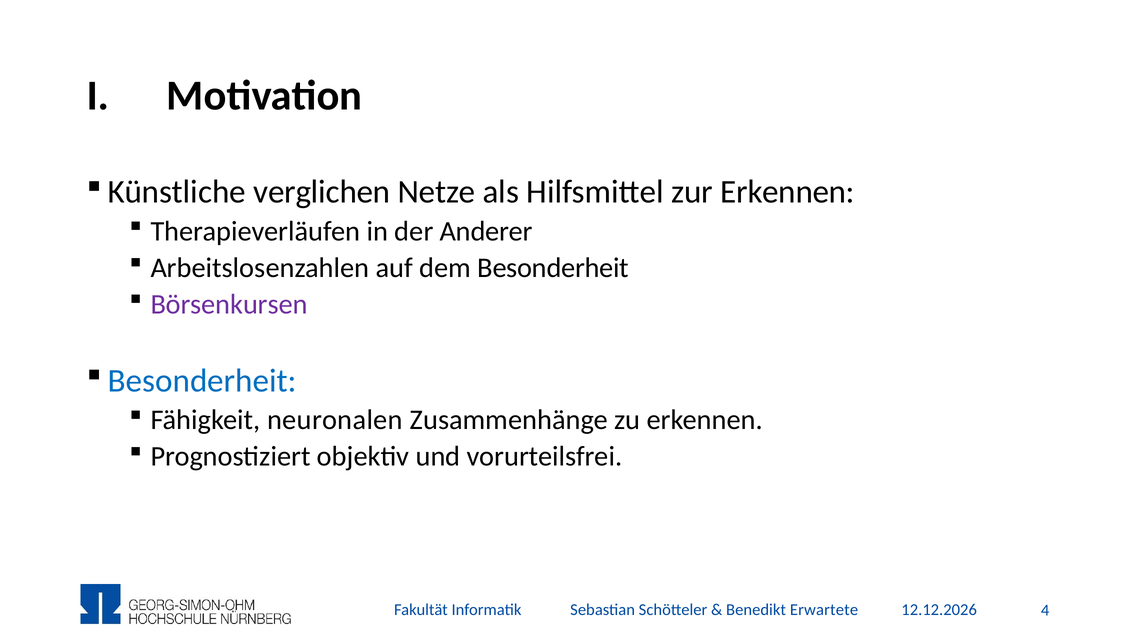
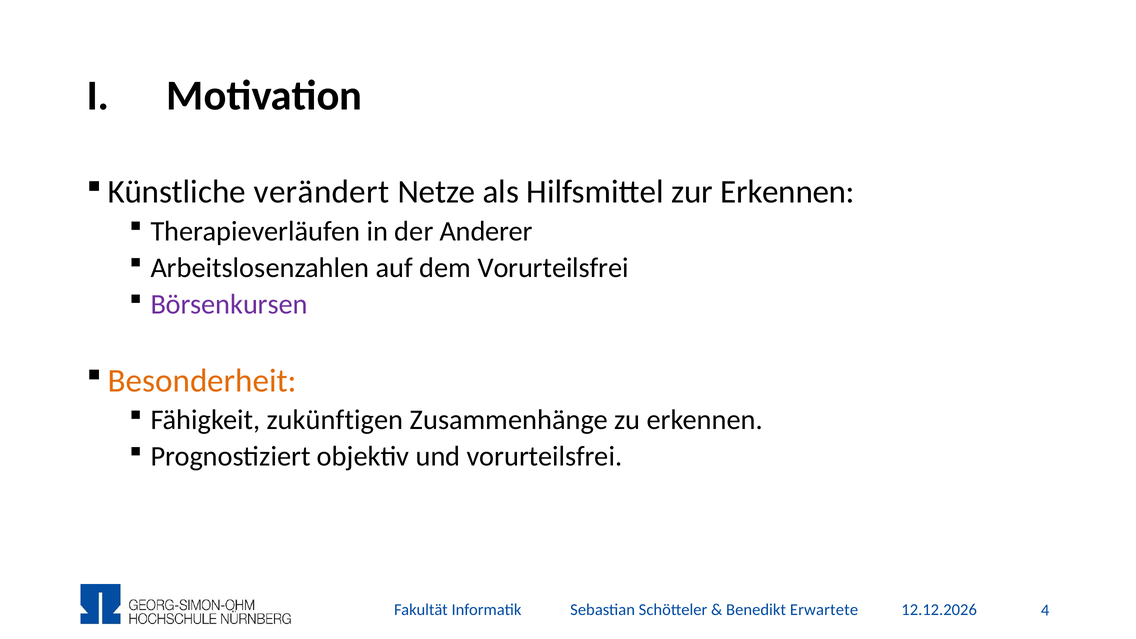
verglichen: verglichen -> verändert
dem Besonderheit: Besonderheit -> Vorurteilsfrei
Besonderheit at (202, 381) colour: blue -> orange
neuronalen: neuronalen -> zukünftigen
